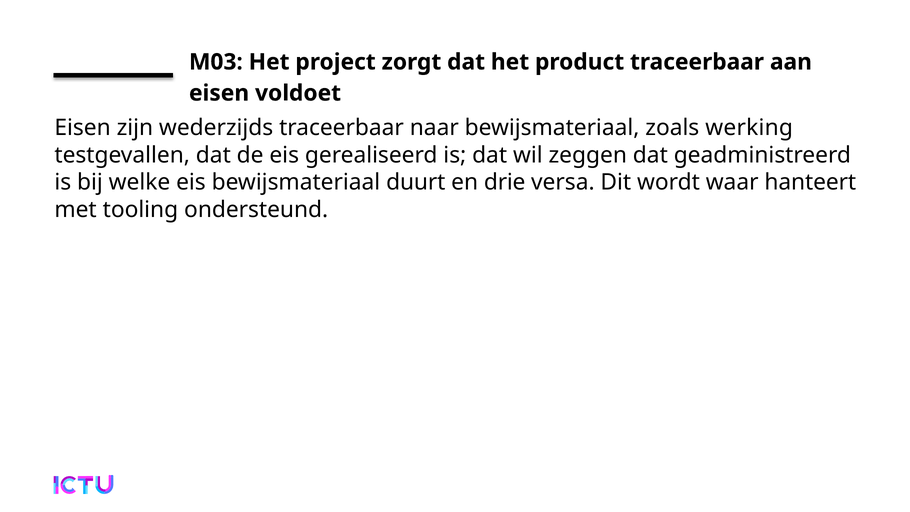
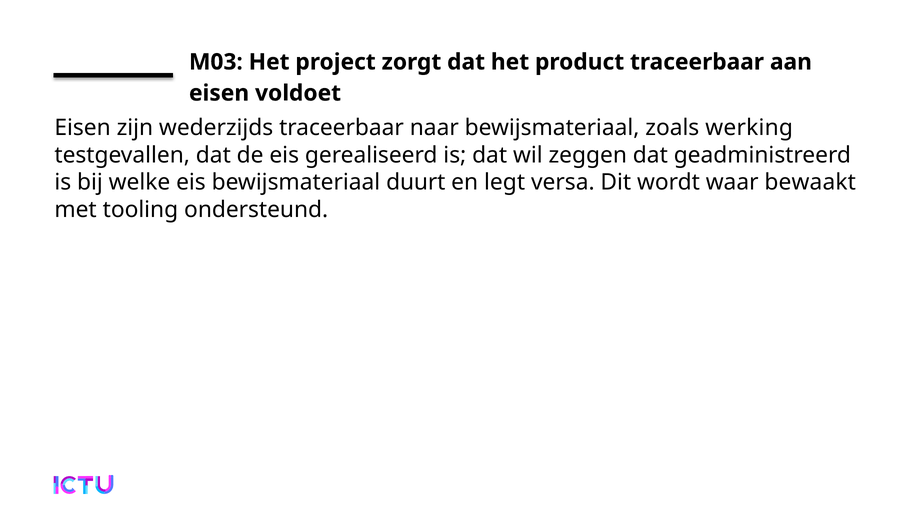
drie: drie -> legt
hanteert: hanteert -> bewaakt
